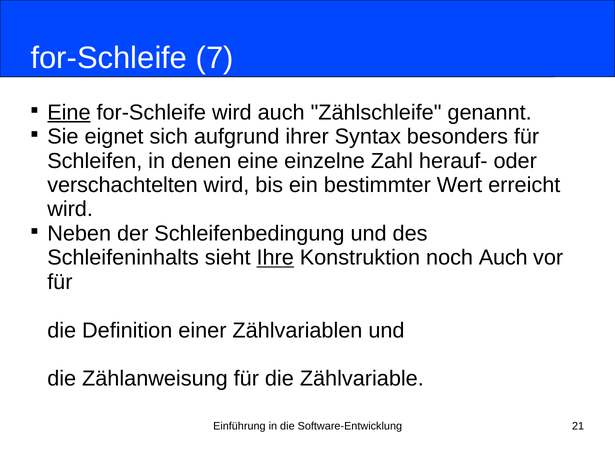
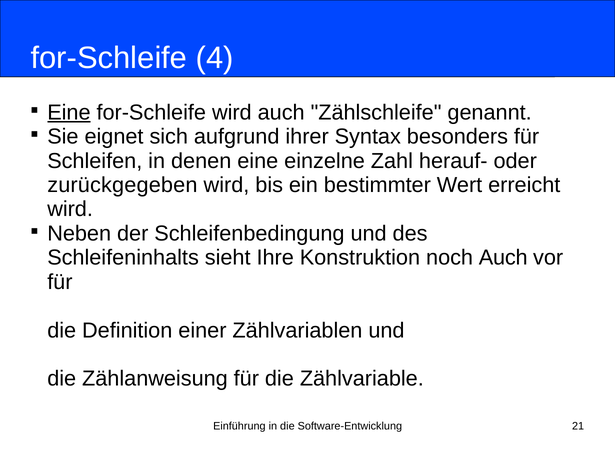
7: 7 -> 4
verschachtelten: verschachtelten -> zurückgegeben
Ihre underline: present -> none
